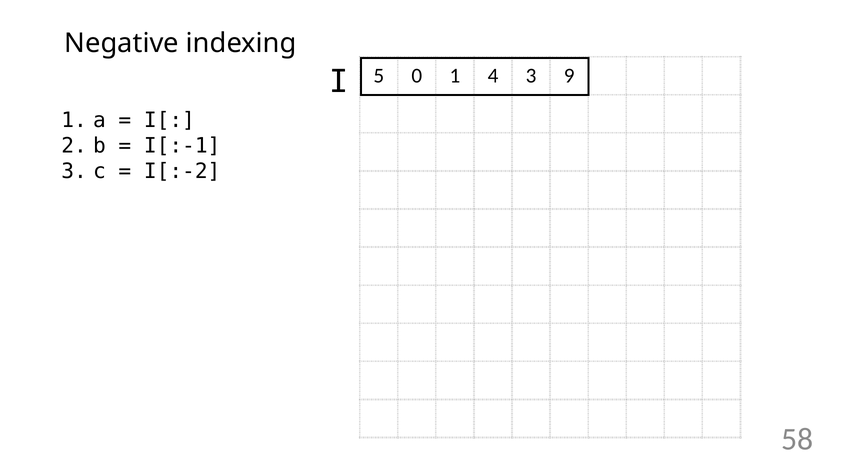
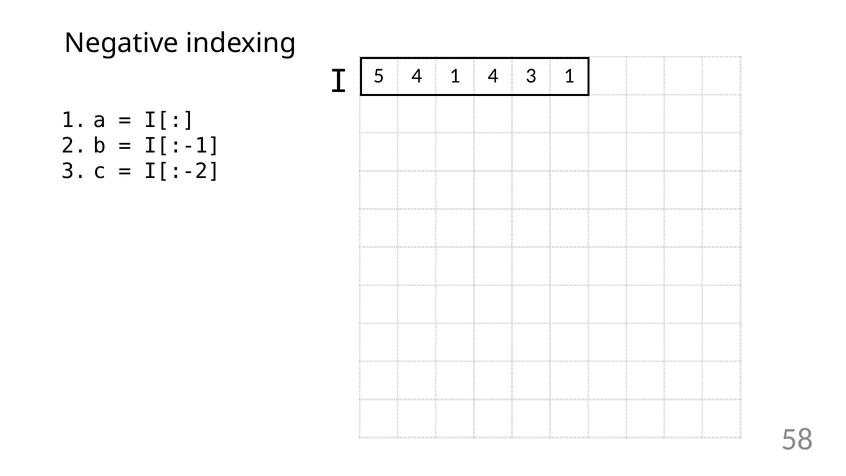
5 0: 0 -> 4
3 9: 9 -> 1
